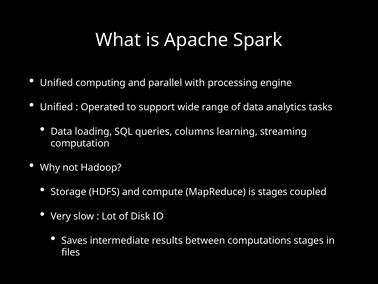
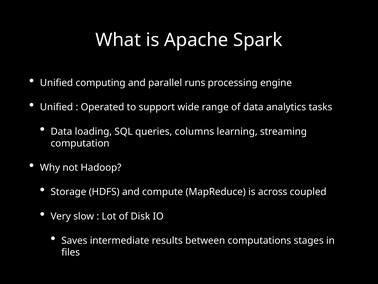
with: with -> runs
is stages: stages -> across
